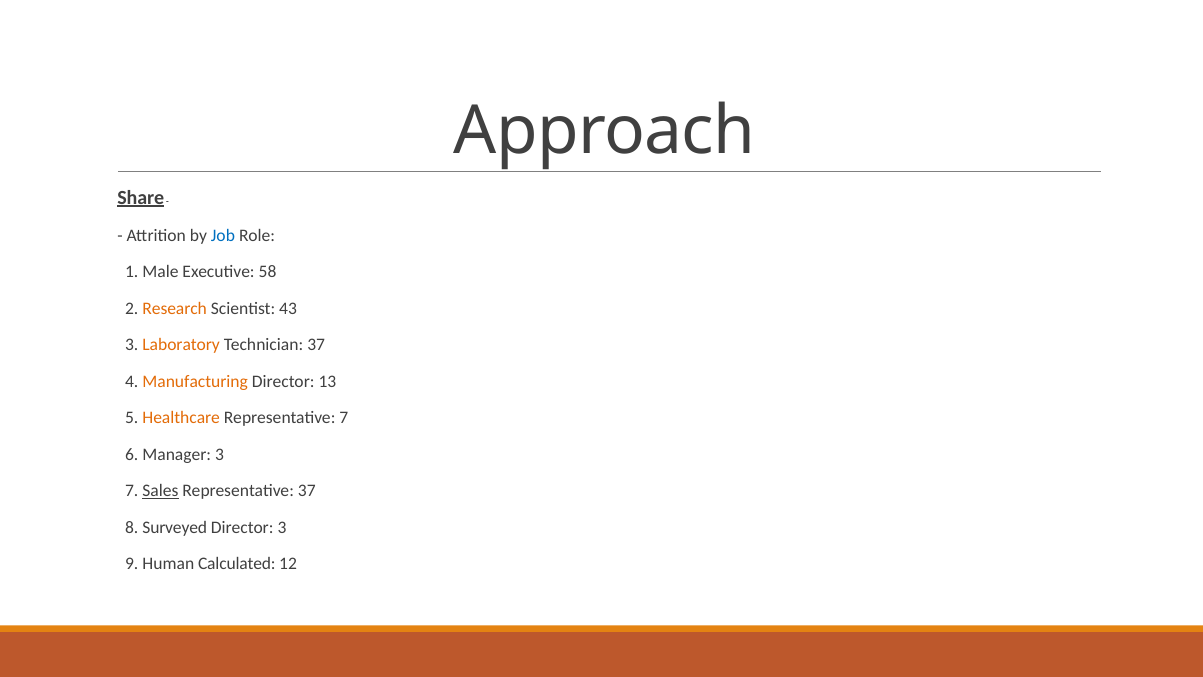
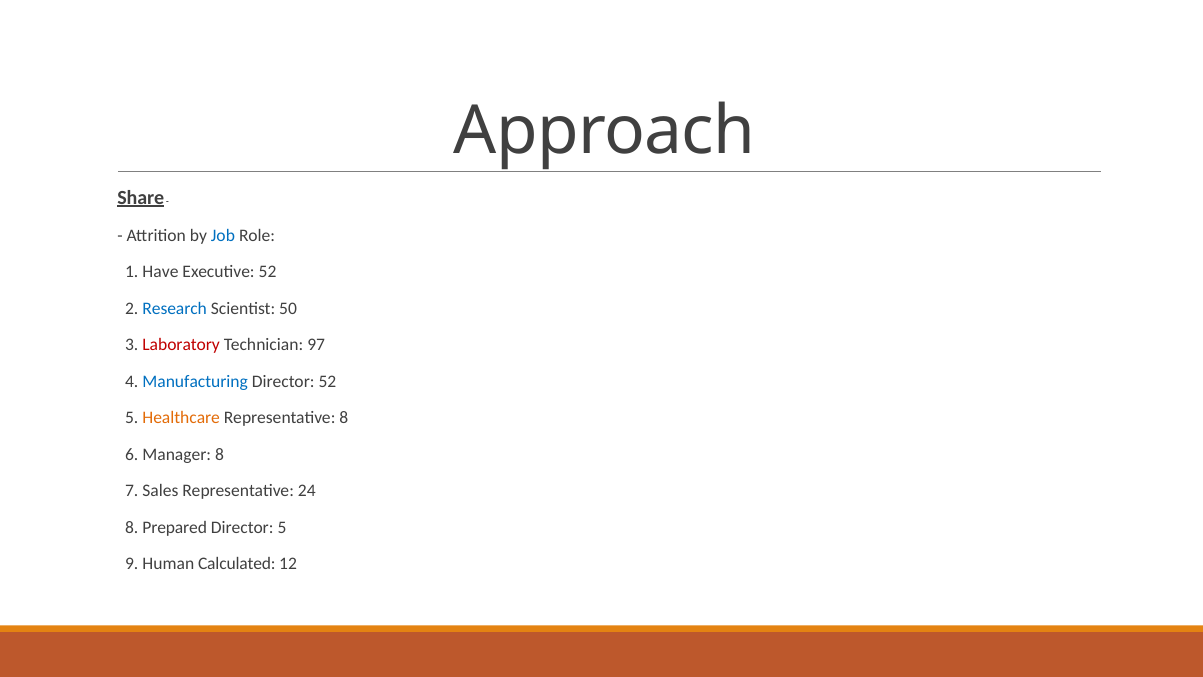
Male: Male -> Have
Executive 58: 58 -> 52
Research colour: orange -> blue
43: 43 -> 50
Laboratory colour: orange -> red
Technician 37: 37 -> 97
Manufacturing colour: orange -> blue
Director 13: 13 -> 52
Representative 7: 7 -> 8
Manager 3: 3 -> 8
Sales underline: present -> none
Representative 37: 37 -> 24
Surveyed: Surveyed -> Prepared
Director 3: 3 -> 5
